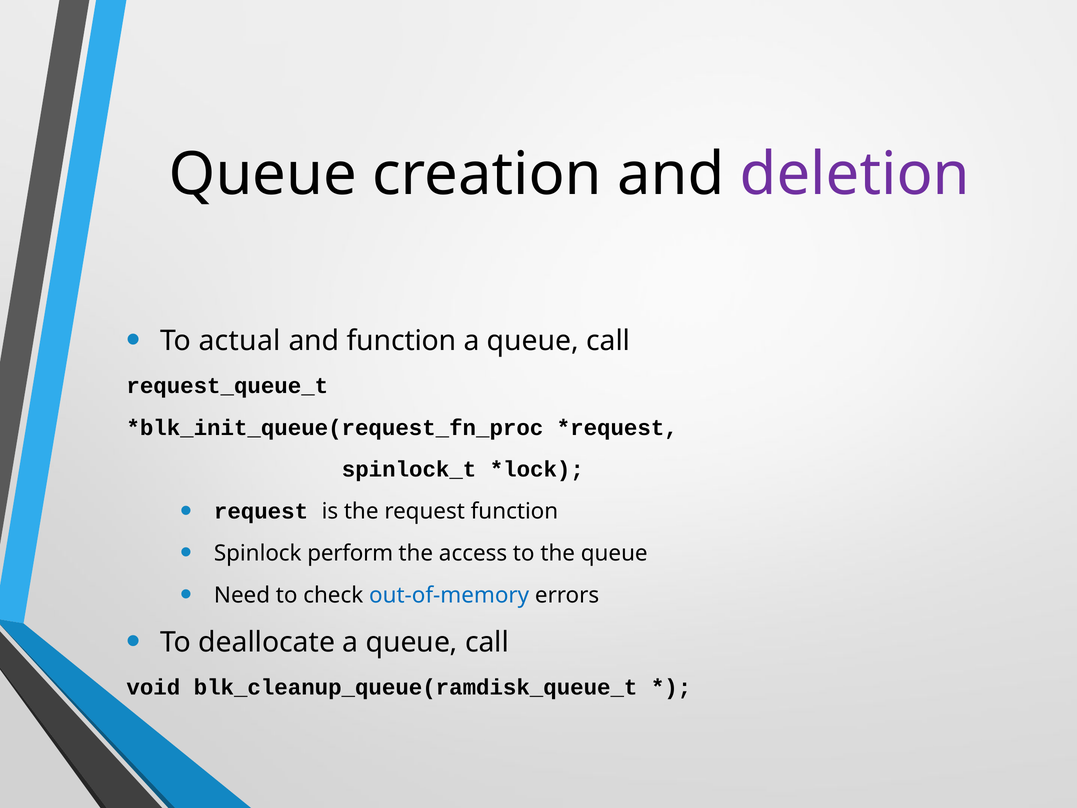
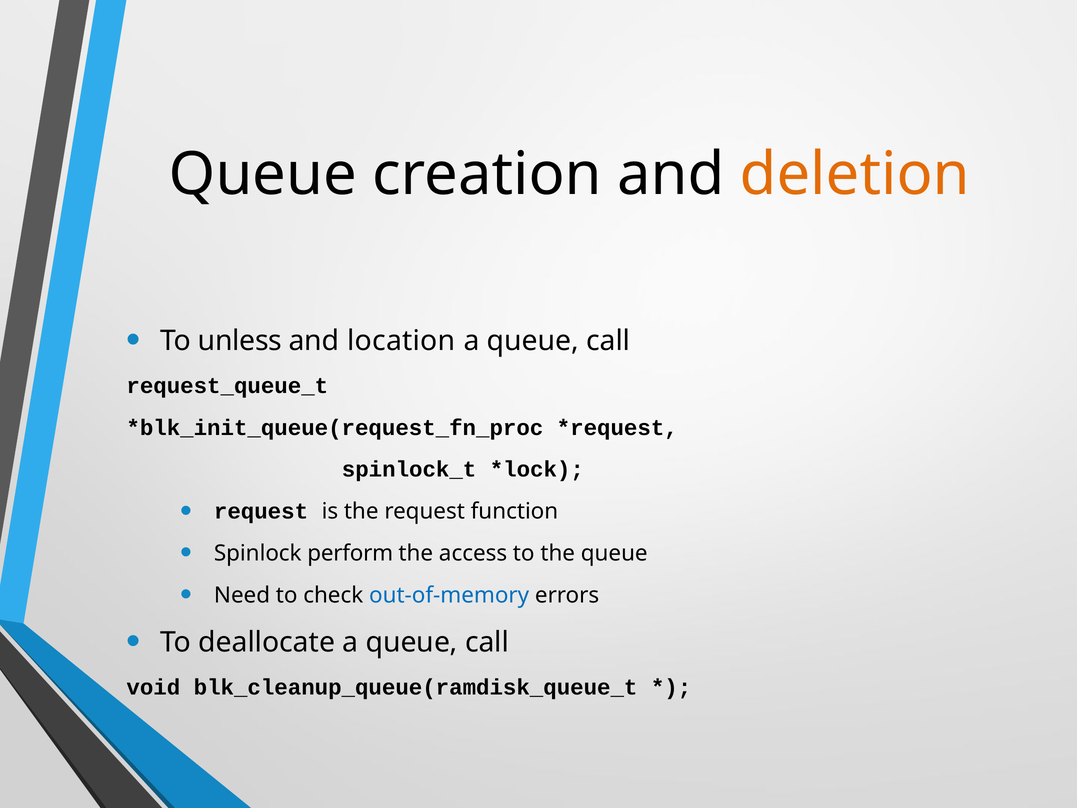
deletion colour: purple -> orange
actual: actual -> unless
and function: function -> location
